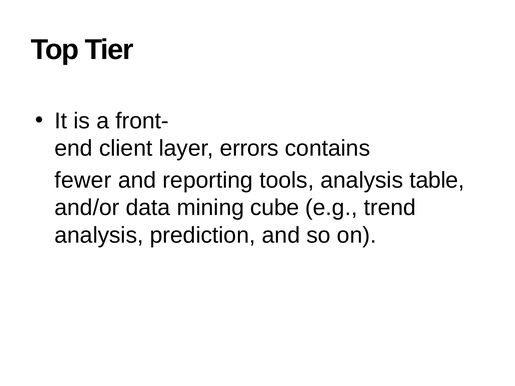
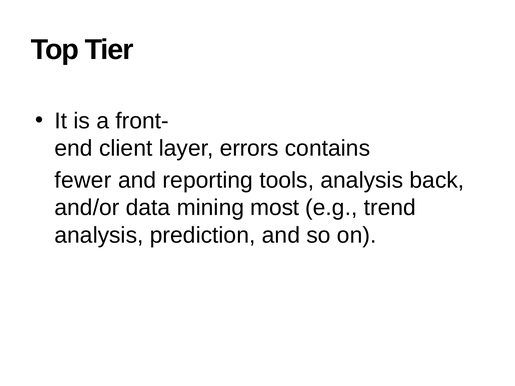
table: table -> back
cube: cube -> most
